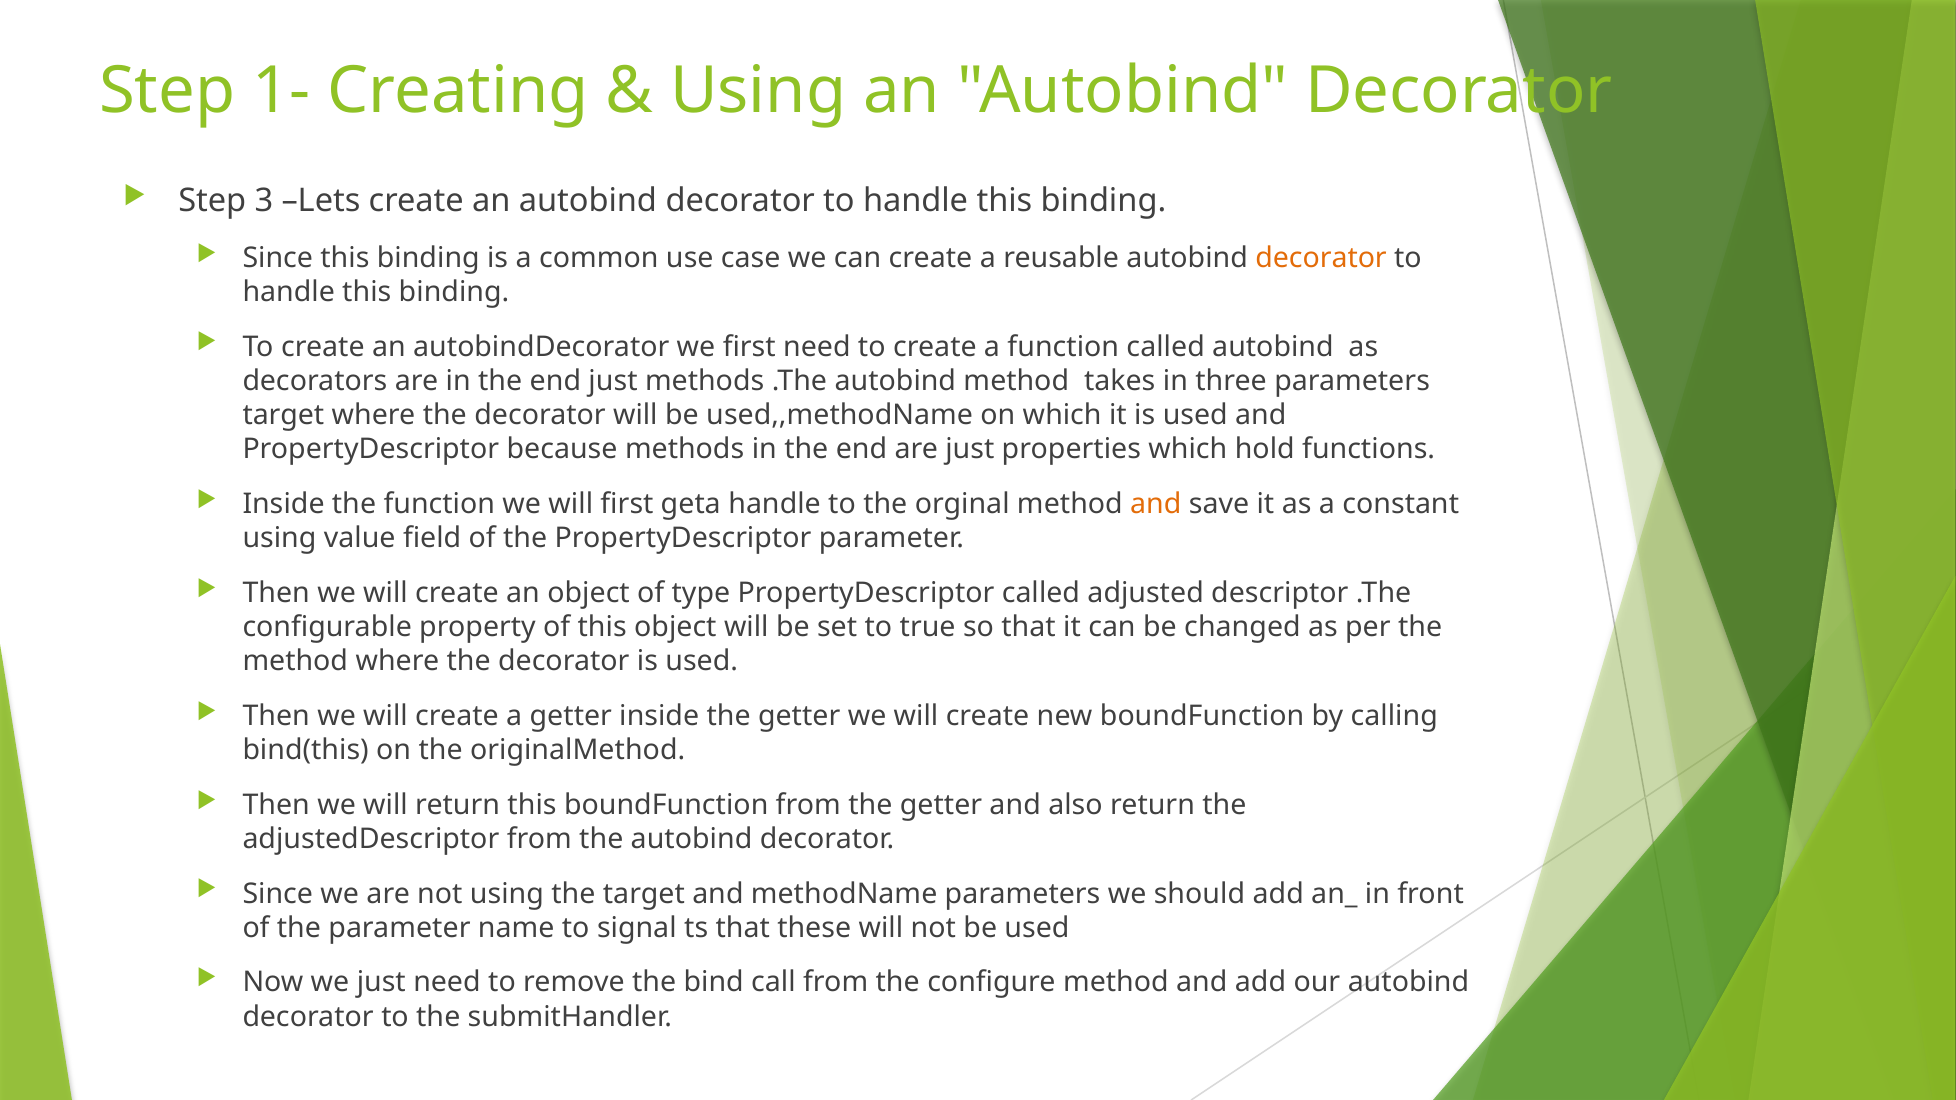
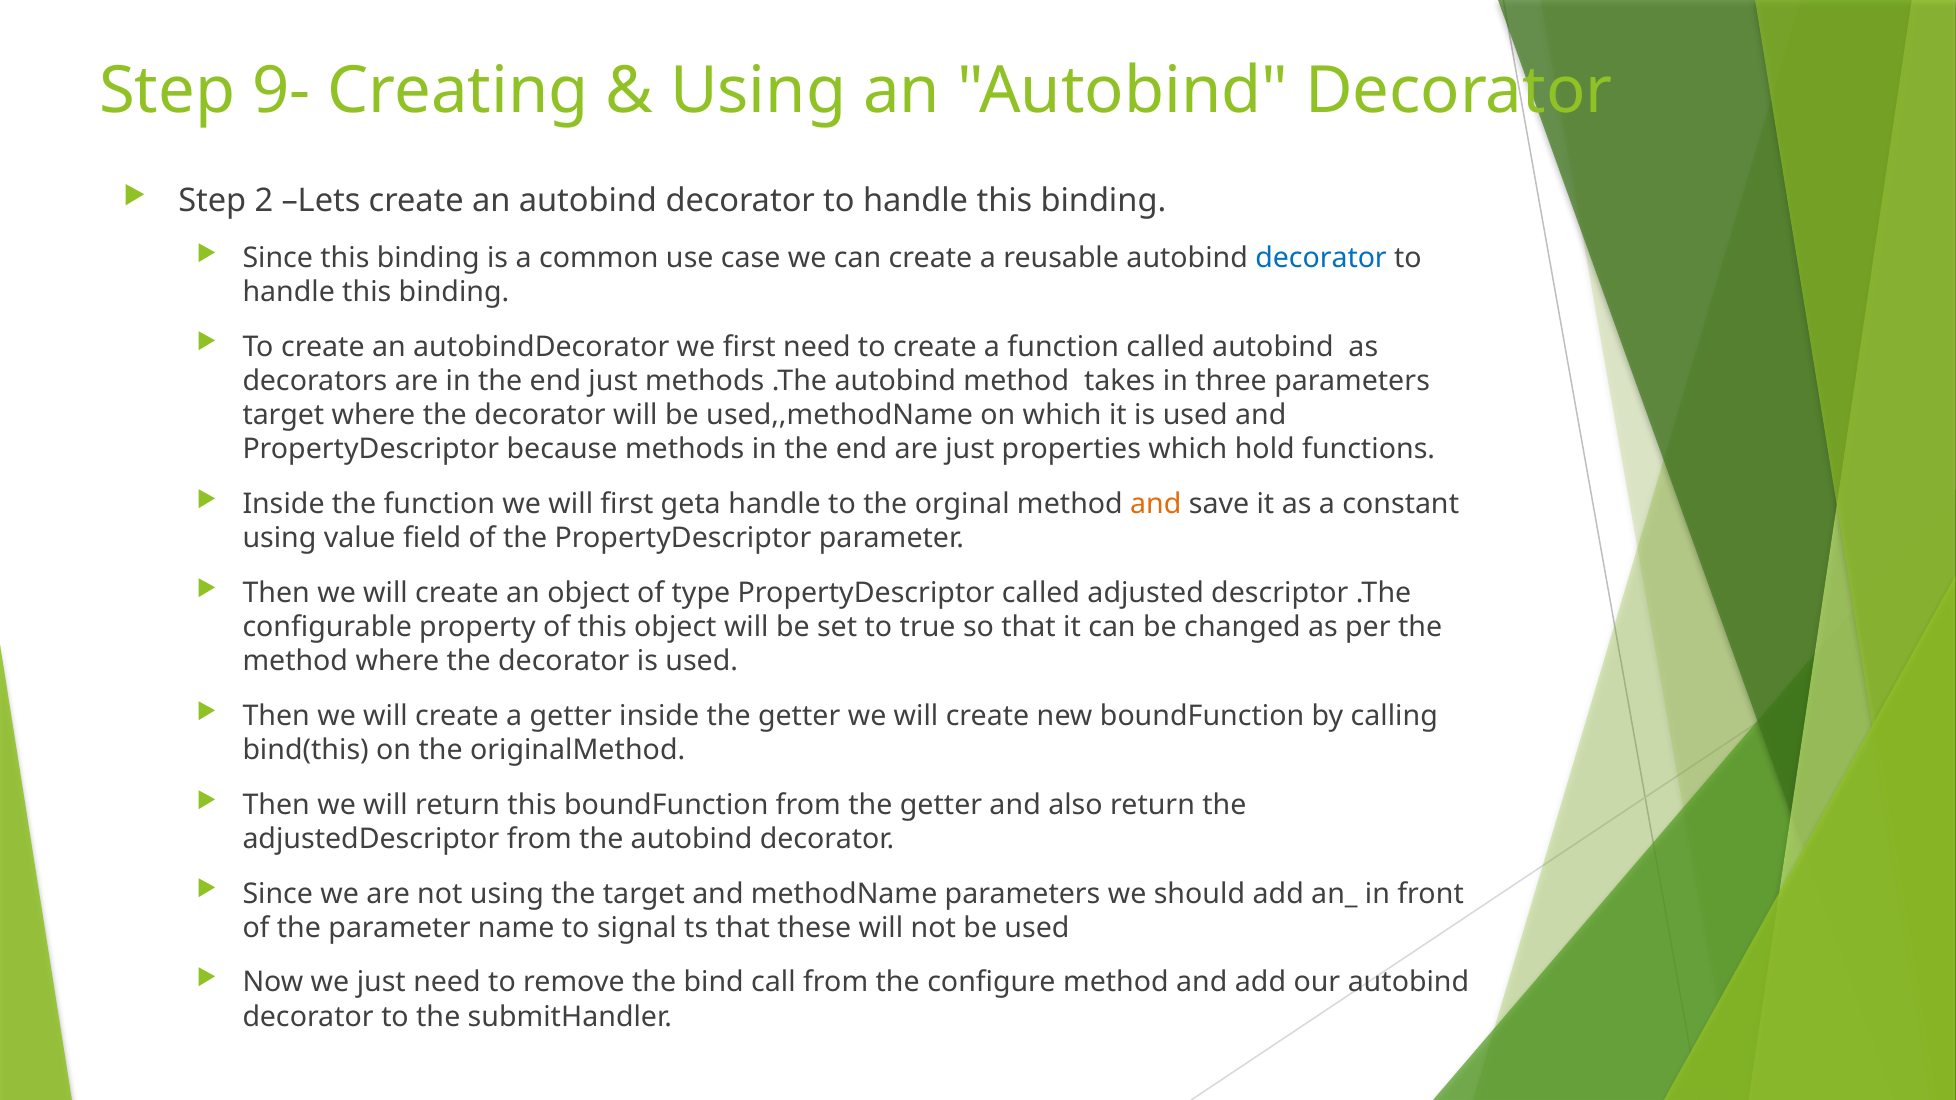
1-: 1- -> 9-
3: 3 -> 2
decorator at (1321, 258) colour: orange -> blue
